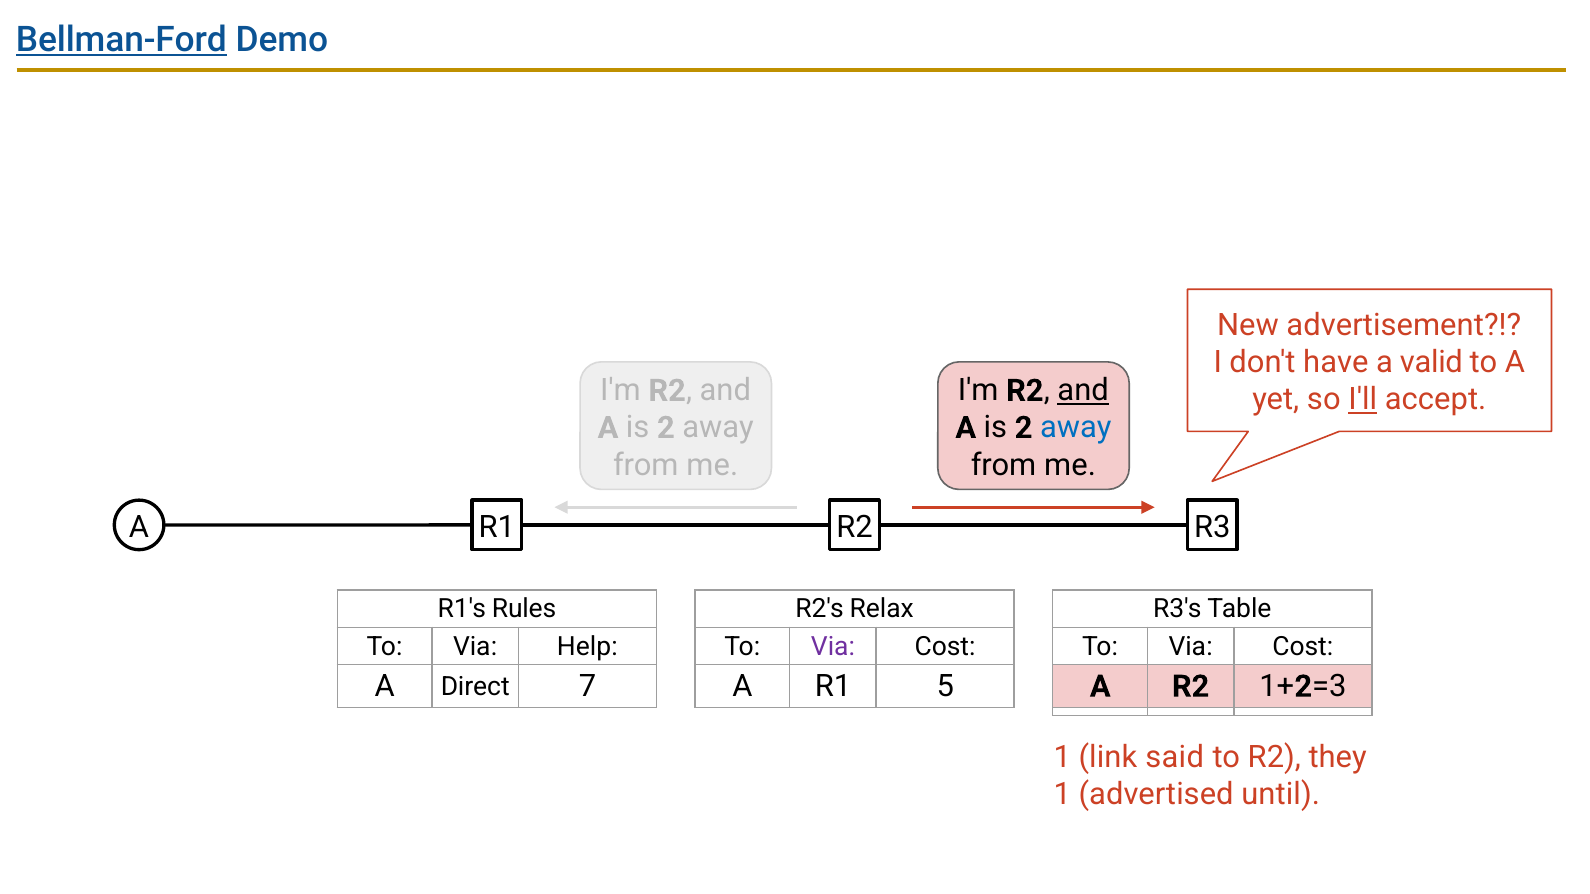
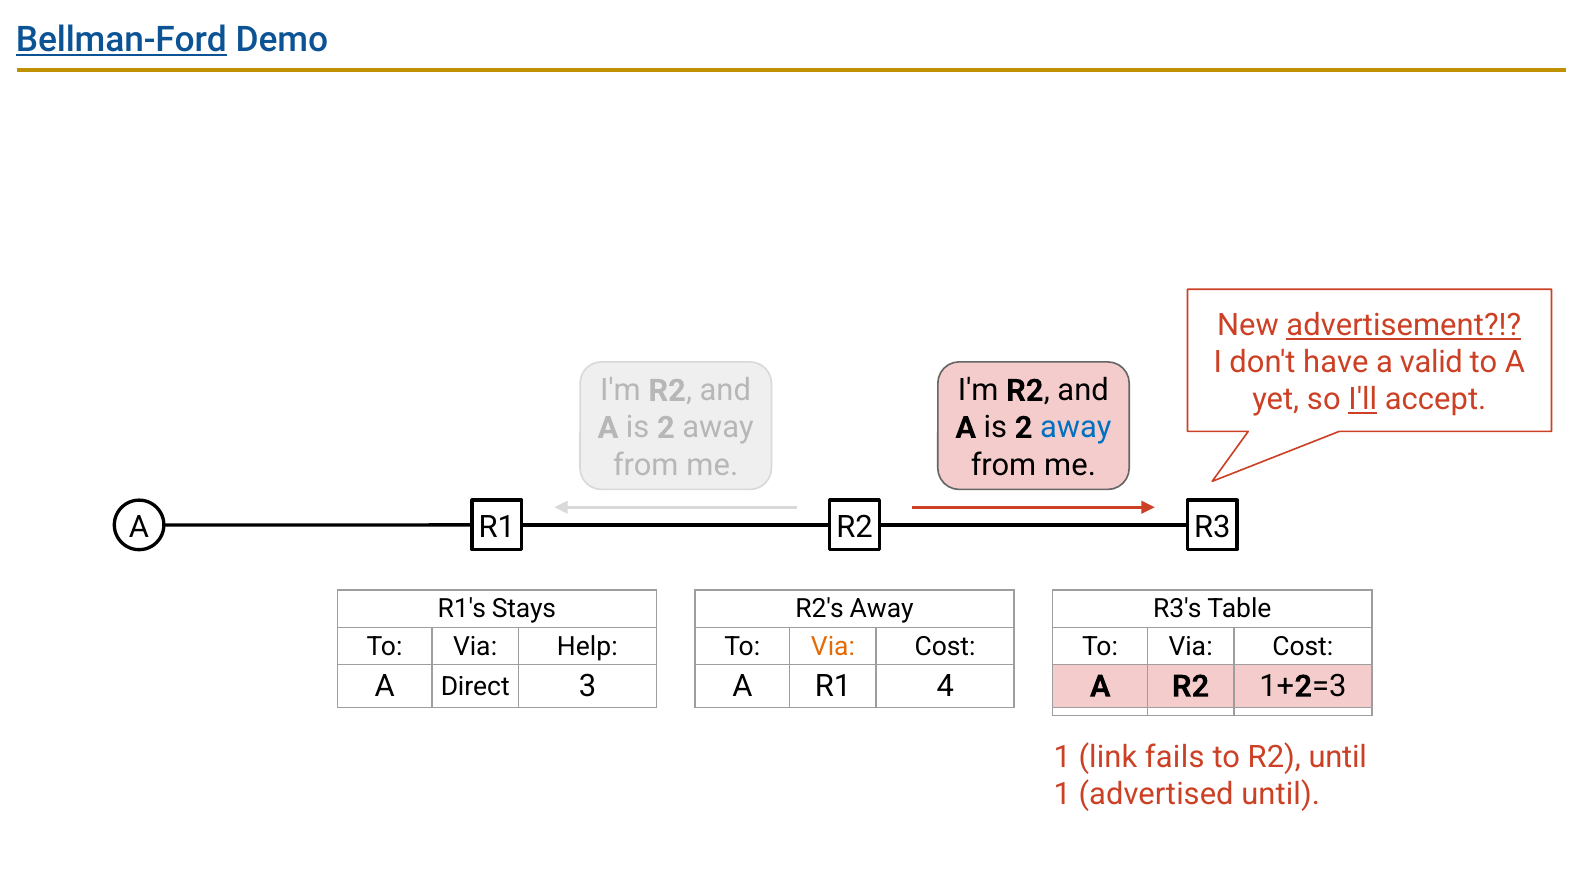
advertisement underline: none -> present
and at (1083, 391) underline: present -> none
Rules: Rules -> Stays
R2's Relax: Relax -> Away
Via at (833, 647) colour: purple -> orange
7: 7 -> 3
5: 5 -> 4
said: said -> fails
R2 they: they -> until
